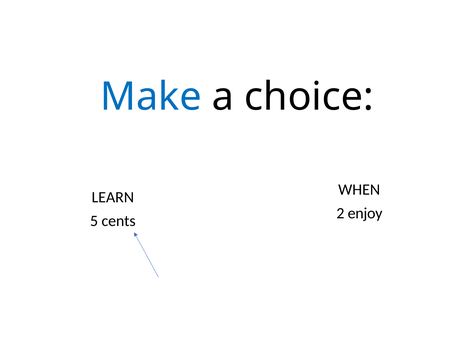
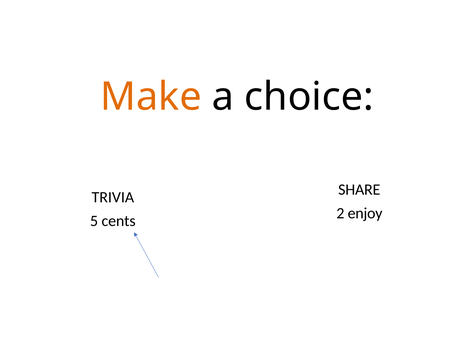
Make colour: blue -> orange
WHEN: WHEN -> SHARE
LEARN: LEARN -> TRIVIA
